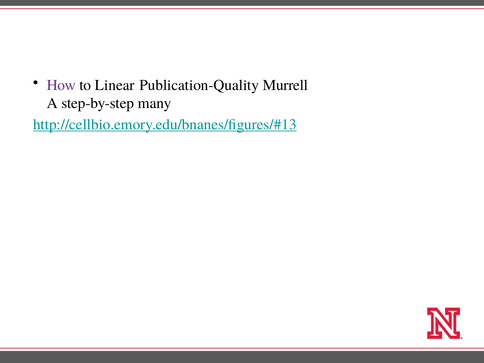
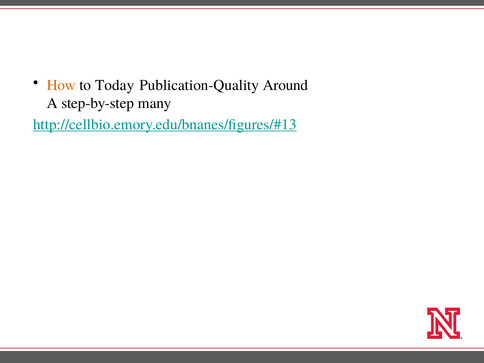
How colour: purple -> orange
Linear: Linear -> Today
Murrell: Murrell -> Around
